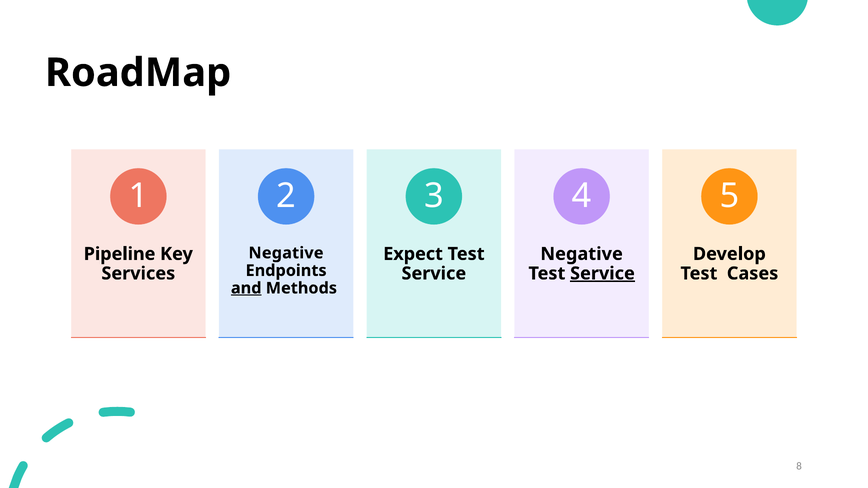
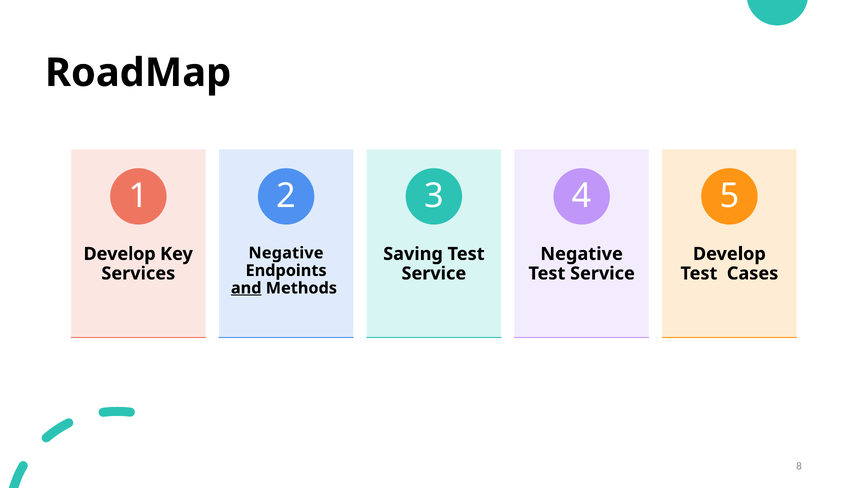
Pipeline at (120, 254): Pipeline -> Develop
Expect: Expect -> Saving
Service at (602, 274) underline: present -> none
